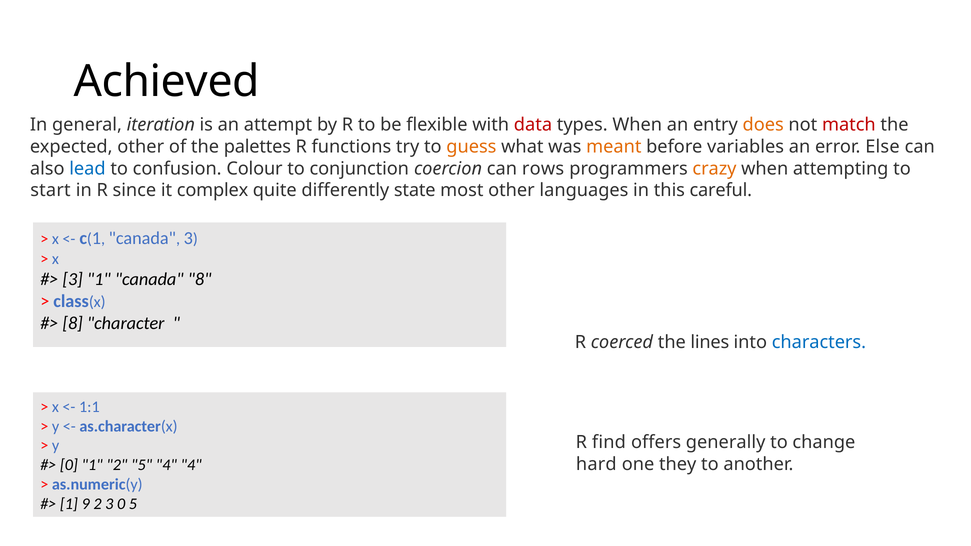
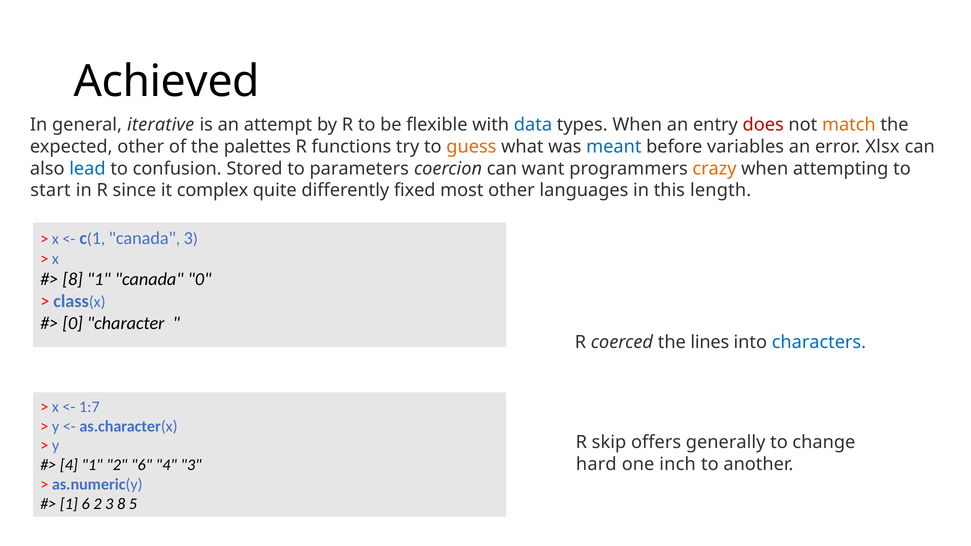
iteration: iteration -> iterative
data colour: red -> blue
does colour: orange -> red
match colour: red -> orange
meant colour: orange -> blue
Else: Else -> Xlsx
Colour: Colour -> Stored
conjunction: conjunction -> parameters
rows: rows -> want
state: state -> fixed
careful: careful -> length
3 at (73, 280): 3 -> 8
canada 8: 8 -> 0
8 at (73, 323): 8 -> 0
1:1: 1:1 -> 1:7
find: find -> skip
0 at (69, 465): 0 -> 4
2 5: 5 -> 6
4 4: 4 -> 3
they: they -> inch
1 9: 9 -> 6
3 0: 0 -> 8
